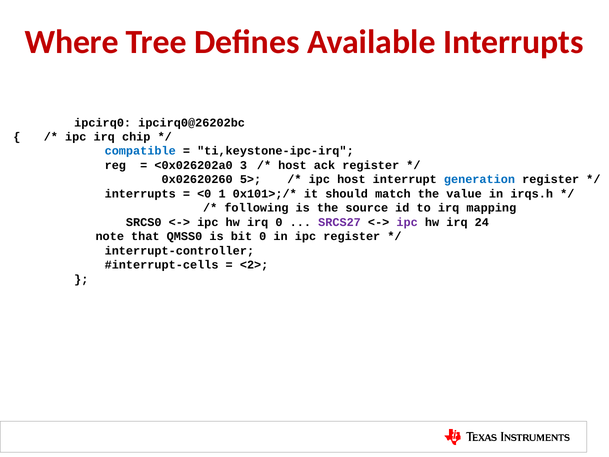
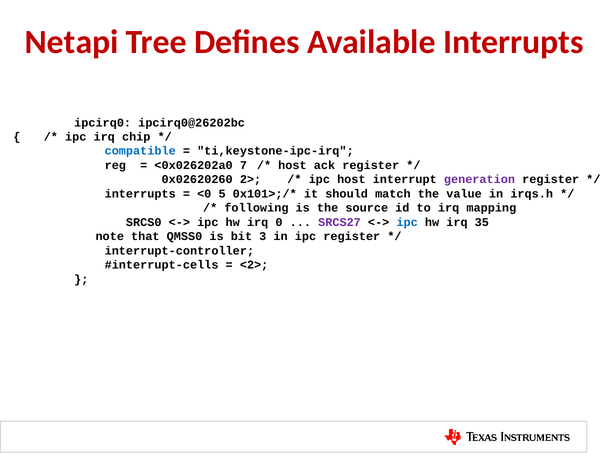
Where: Where -> Netapi
3: 3 -> 7
5>: 5> -> 2>
generation colour: blue -> purple
1: 1 -> 5
ipc at (407, 222) colour: purple -> blue
24: 24 -> 35
bit 0: 0 -> 3
